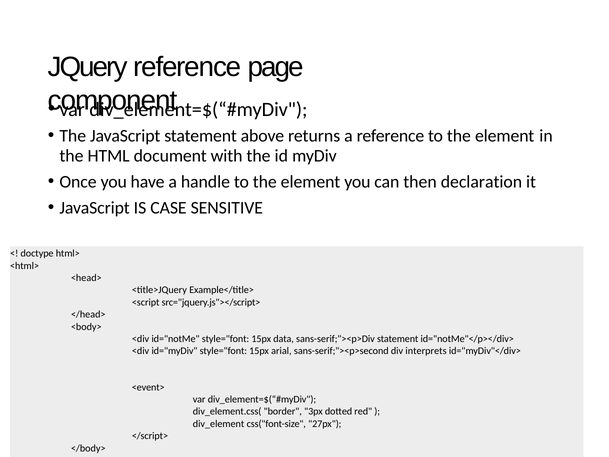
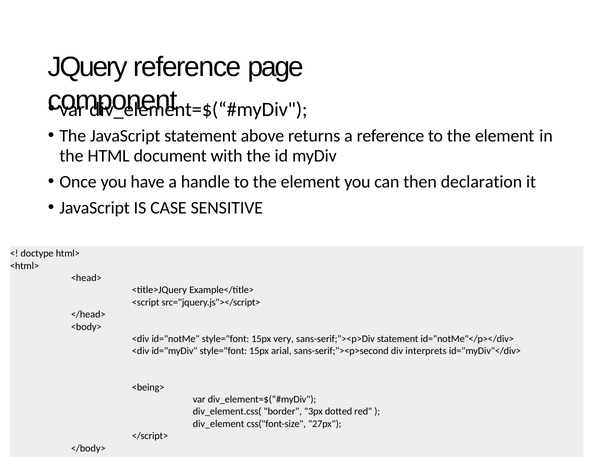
data: data -> very
<event>: <event> -> <being>
